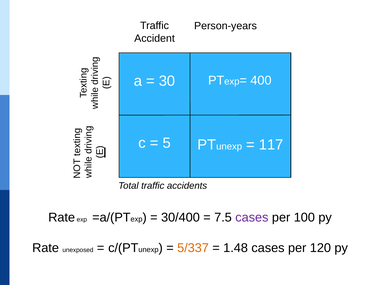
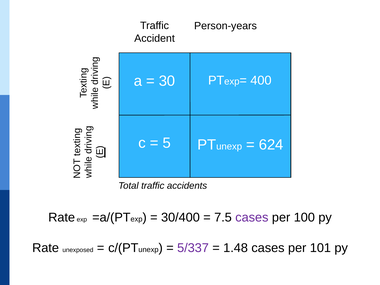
117: 117 -> 624
5/337 colour: orange -> purple
120: 120 -> 101
